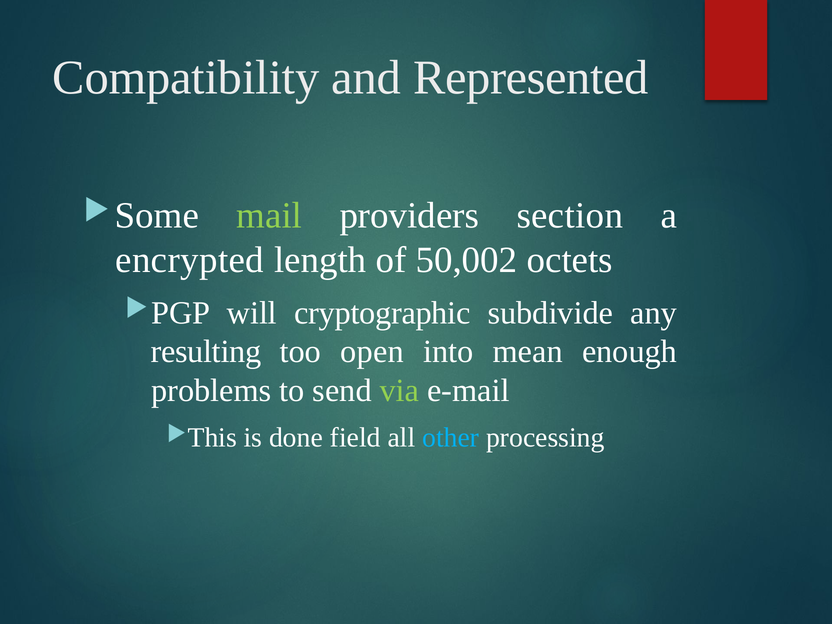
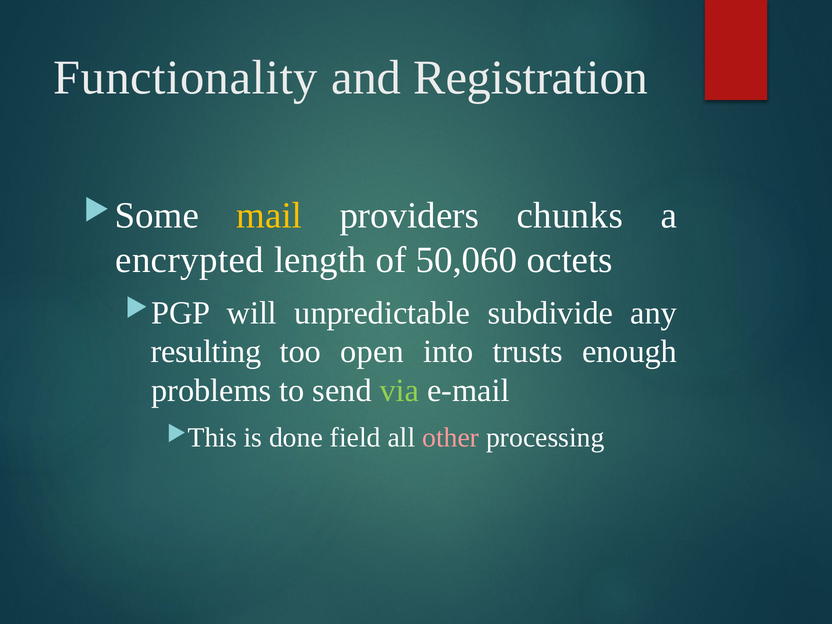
Compatibility: Compatibility -> Functionality
Represented: Represented -> Registration
mail colour: light green -> yellow
section: section -> chunks
50,002: 50,002 -> 50,060
cryptographic: cryptographic -> unpredictable
mean: mean -> trusts
other colour: light blue -> pink
